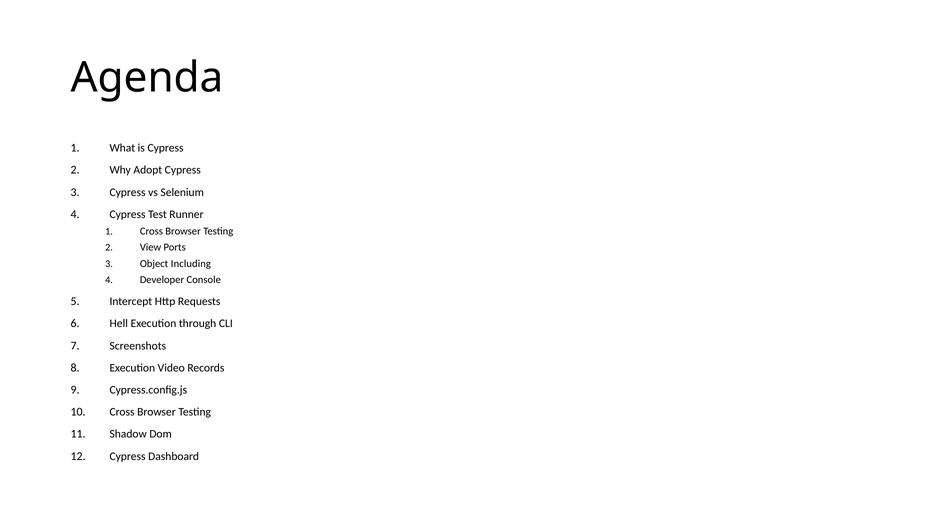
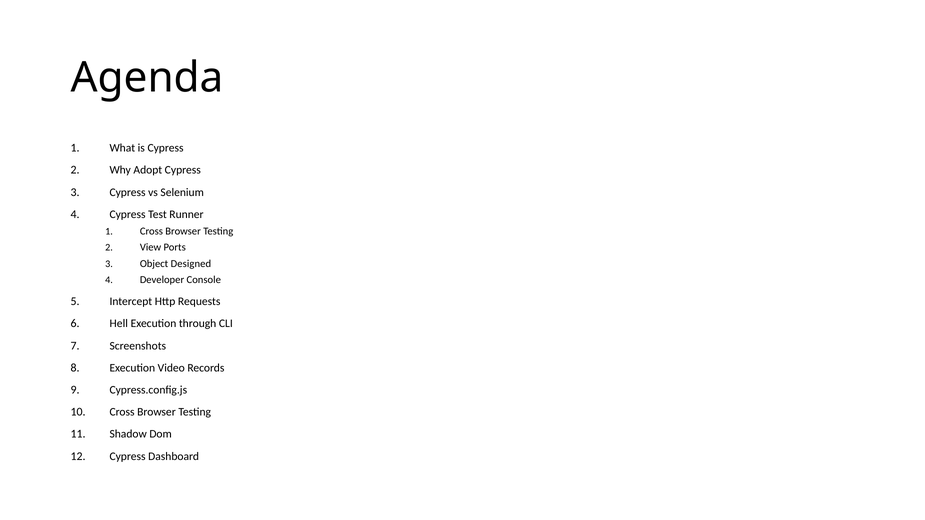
Including: Including -> Designed
